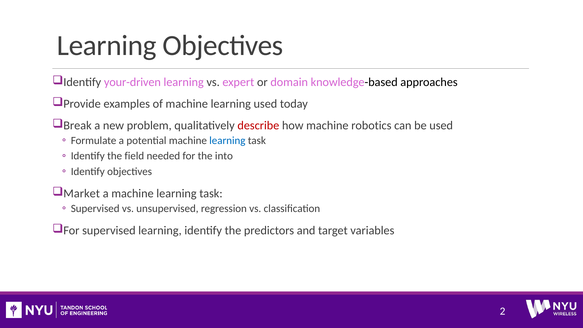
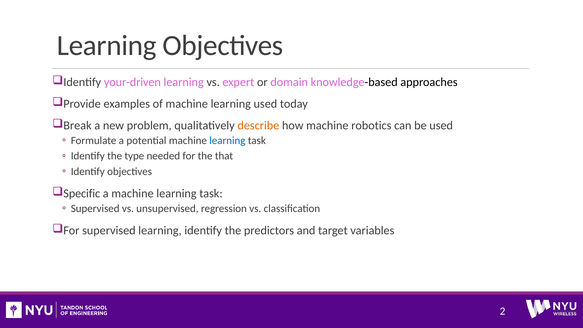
describe colour: red -> orange
field: field -> type
into: into -> that
Market: Market -> Specific
